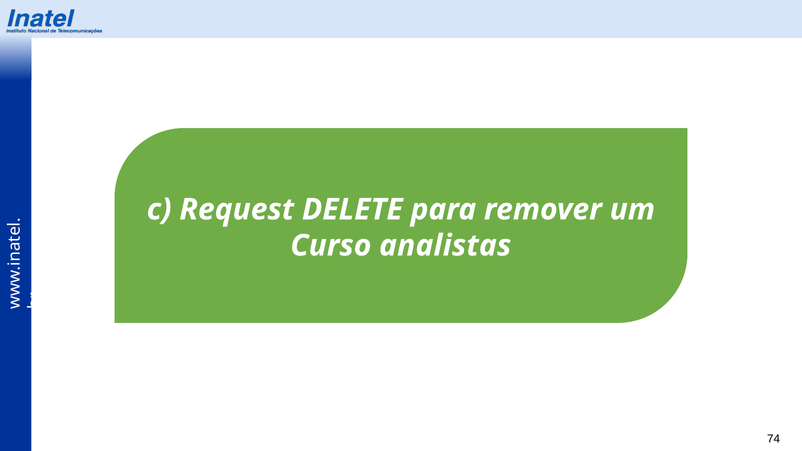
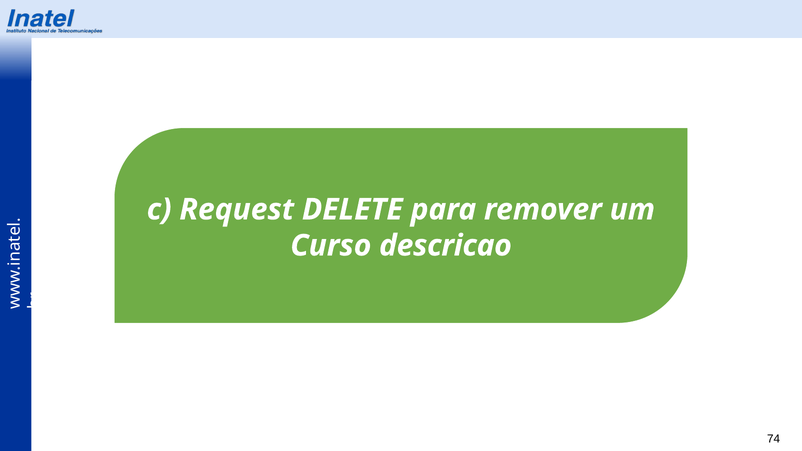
analistas: analistas -> descricao
